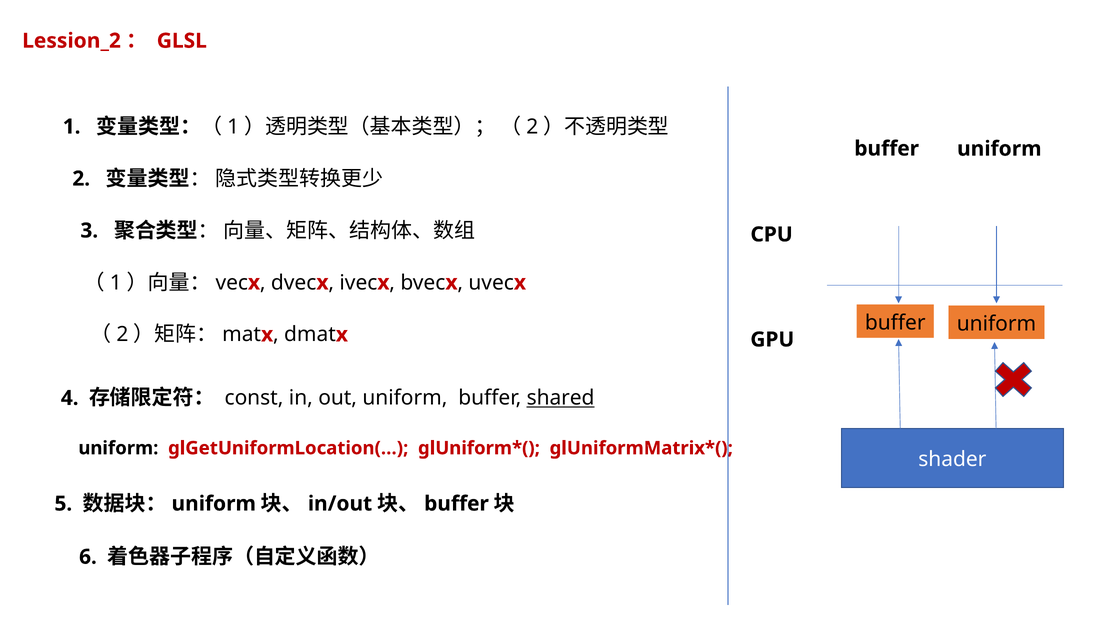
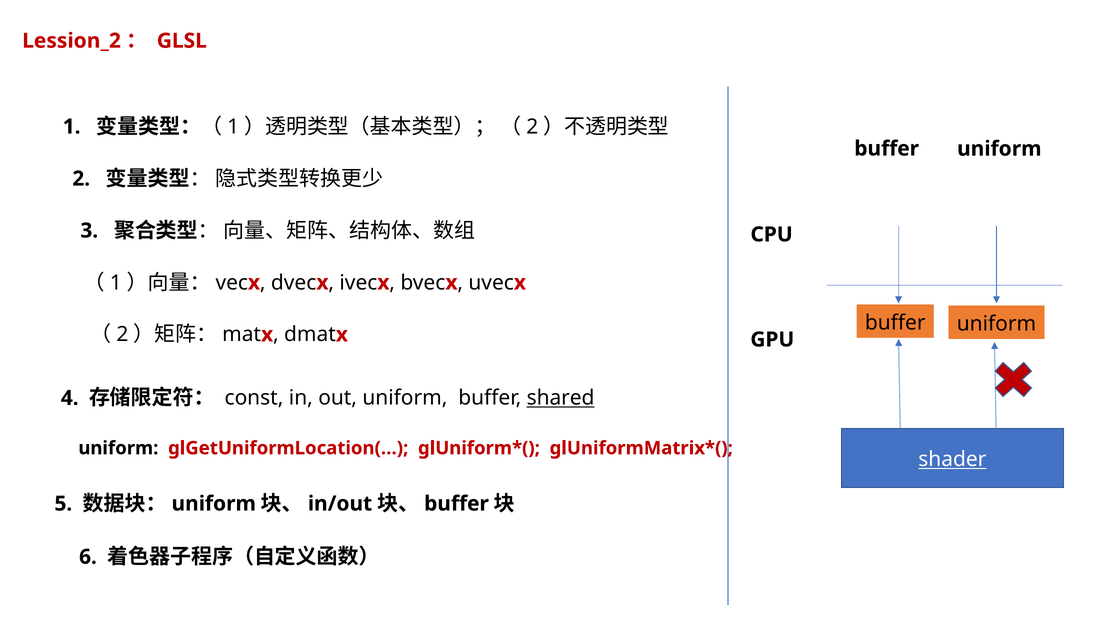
shader underline: none -> present
